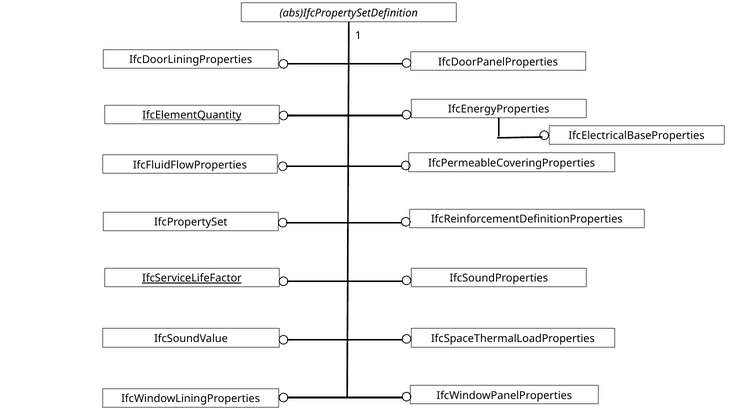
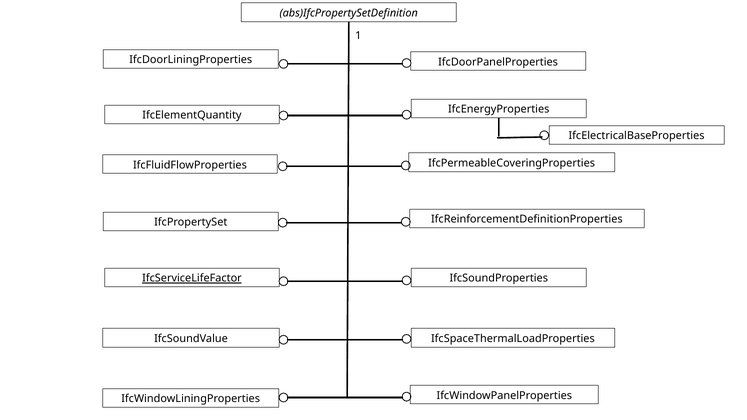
IfcElementQuantity underline: present -> none
